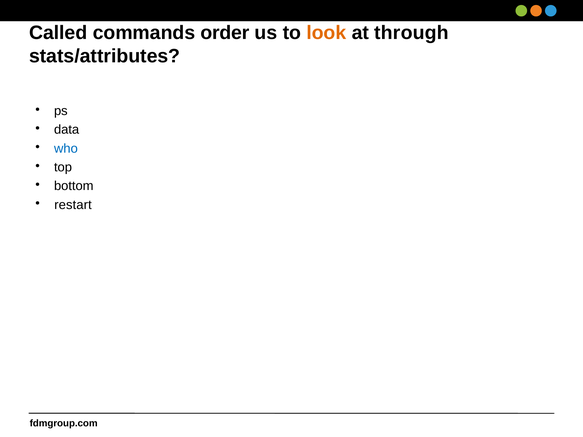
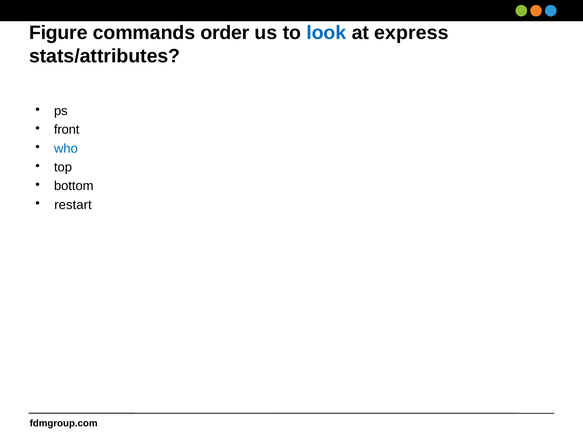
Called: Called -> Figure
look colour: orange -> blue
through: through -> express
data: data -> front
